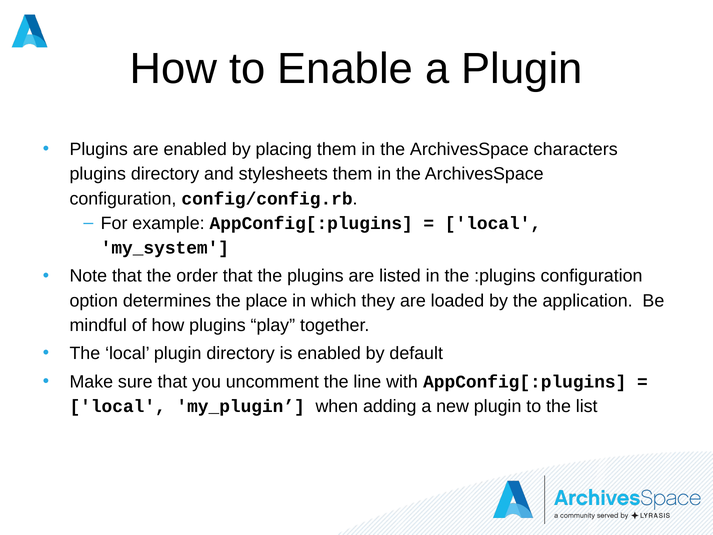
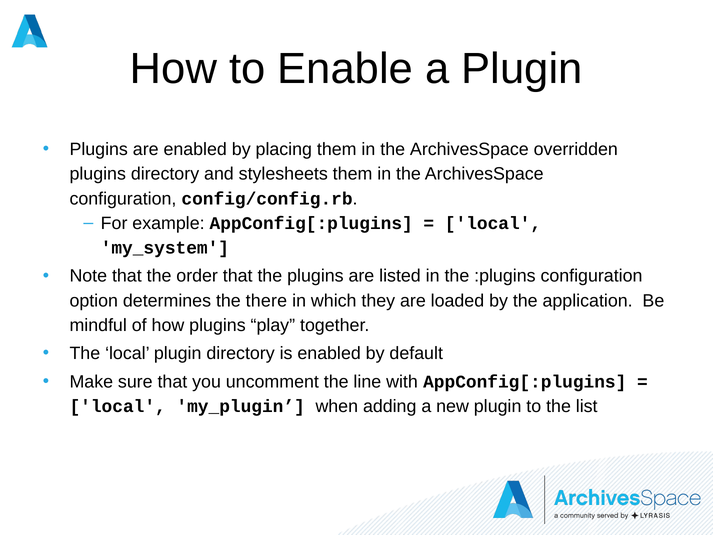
characters: characters -> overridden
place: place -> there
